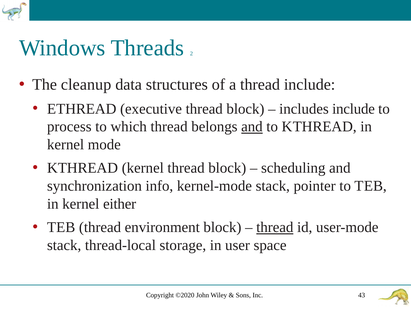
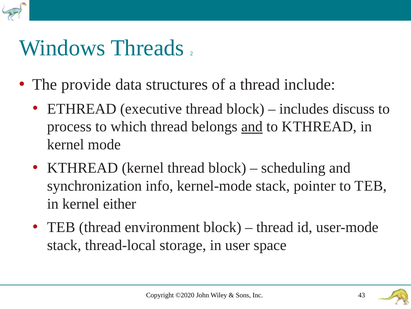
cleanup: cleanup -> provide
includes include: include -> discuss
thread at (275, 227) underline: present -> none
